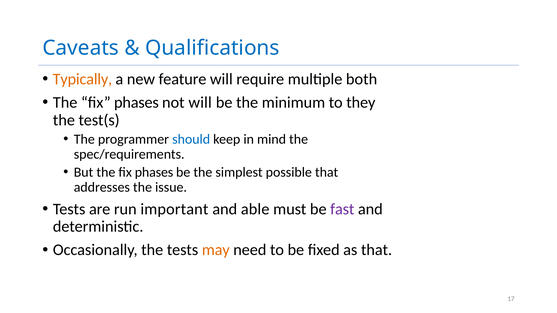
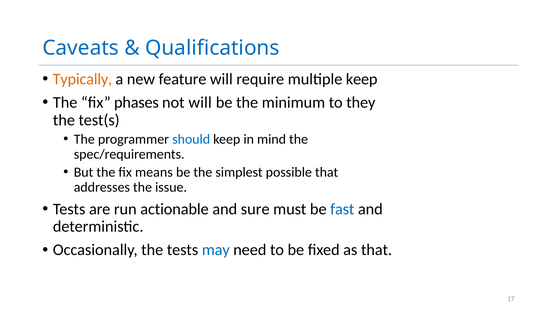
multiple both: both -> keep
But the fix phases: phases -> means
important: important -> actionable
able: able -> sure
fast colour: purple -> blue
may colour: orange -> blue
